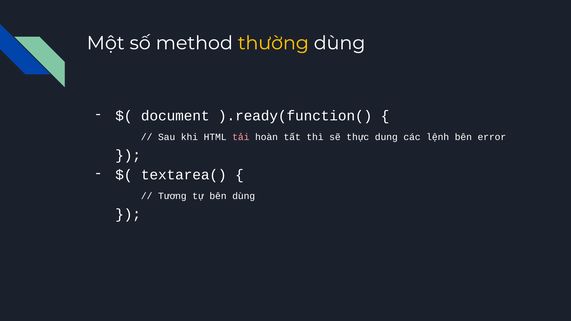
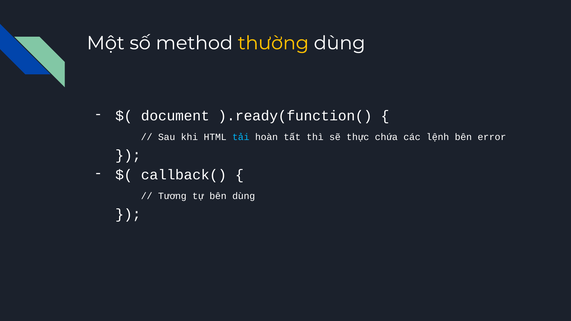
tải colour: pink -> light blue
dung: dung -> chứa
textarea(: textarea( -> callback(
